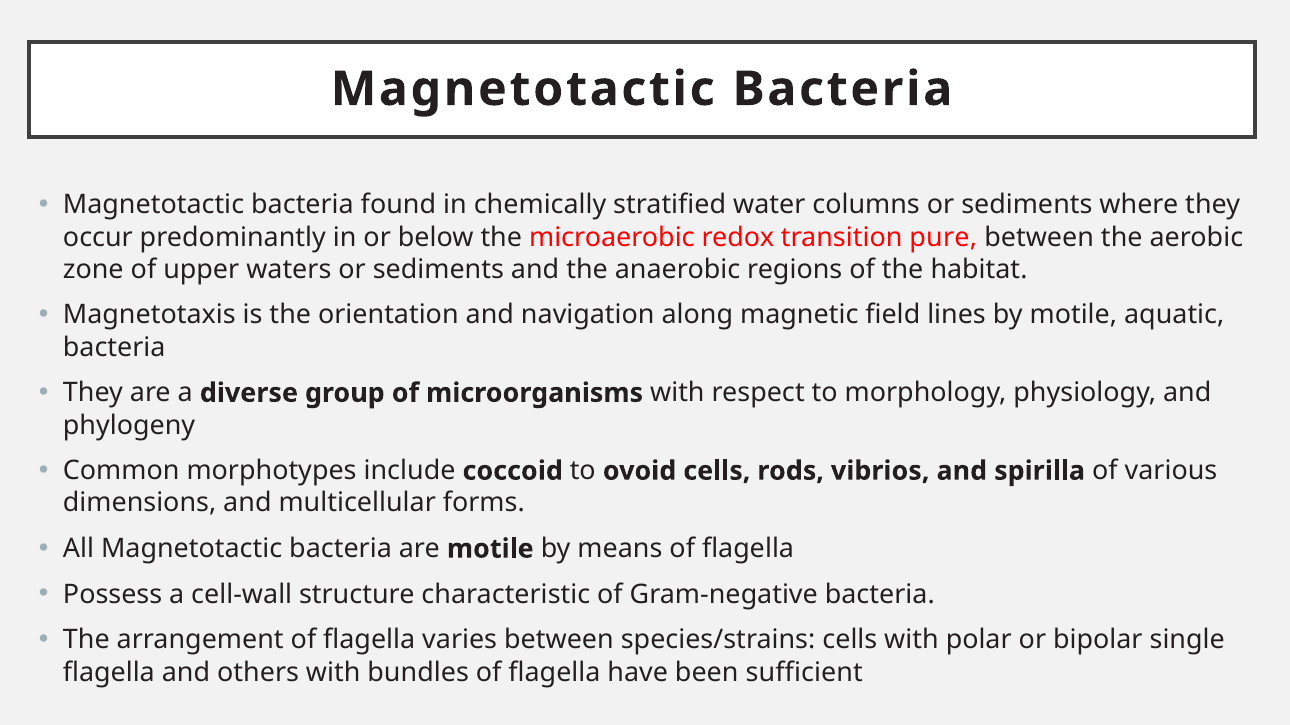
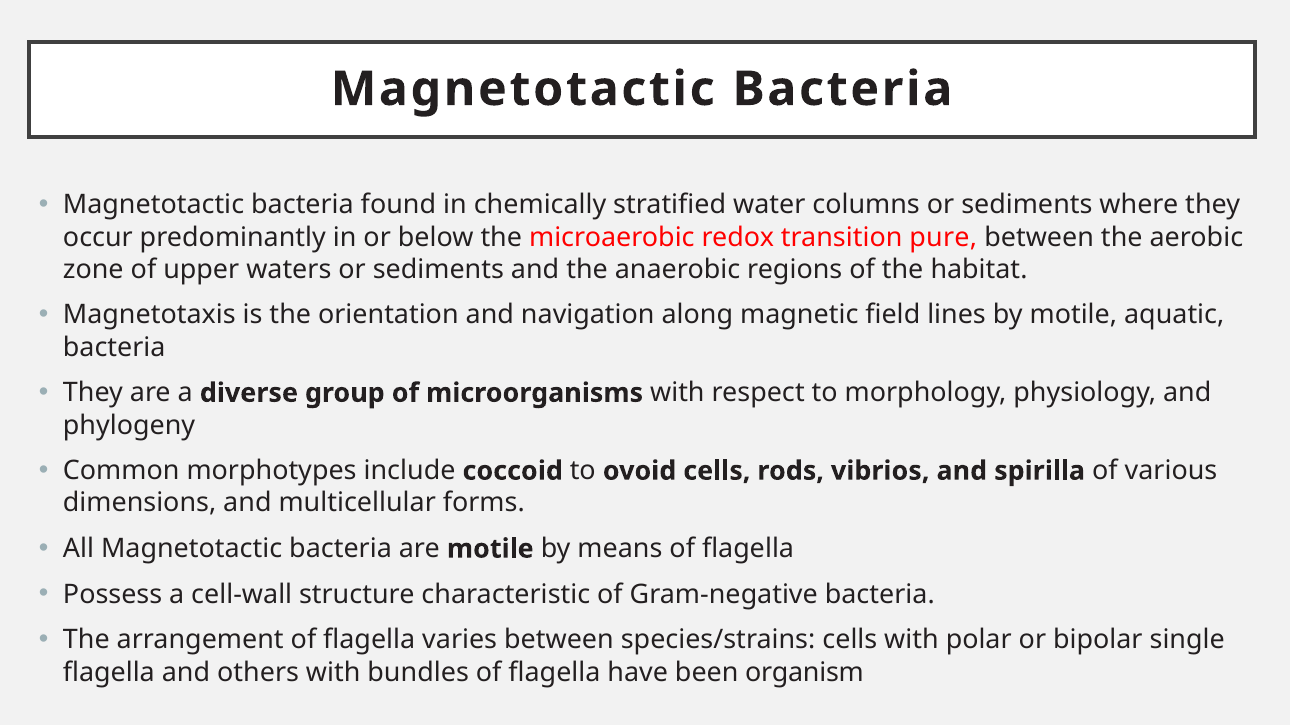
sufficient: sufficient -> organism
